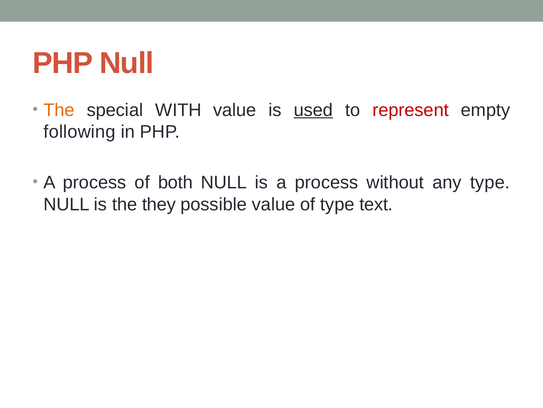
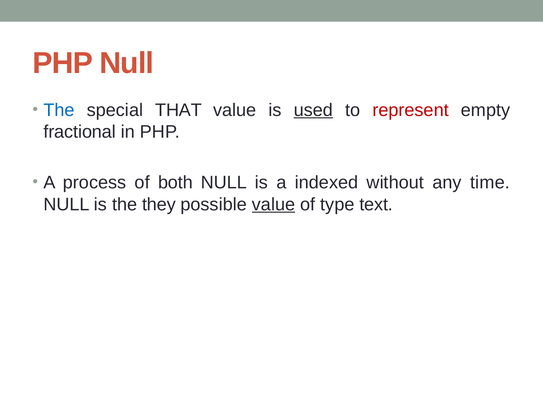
The at (59, 110) colour: orange -> blue
WITH: WITH -> THAT
following: following -> fractional
is a process: process -> indexed
any type: type -> time
value at (274, 204) underline: none -> present
